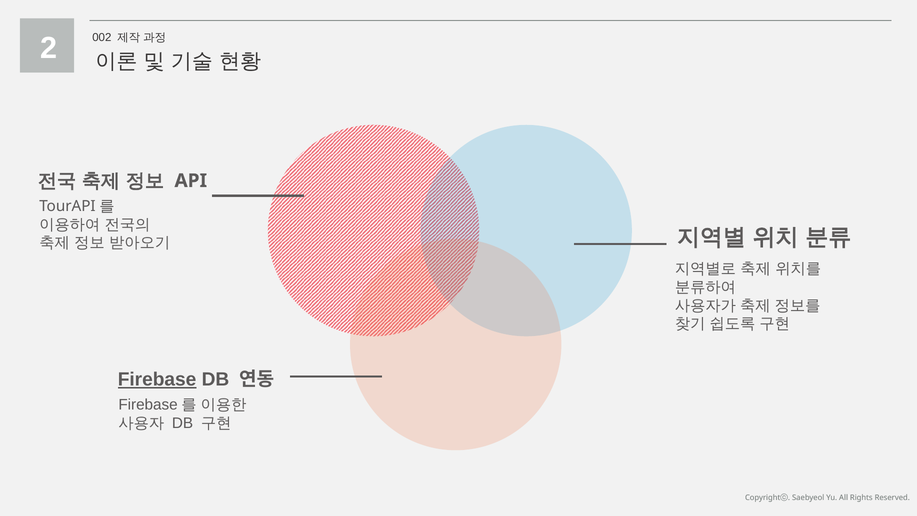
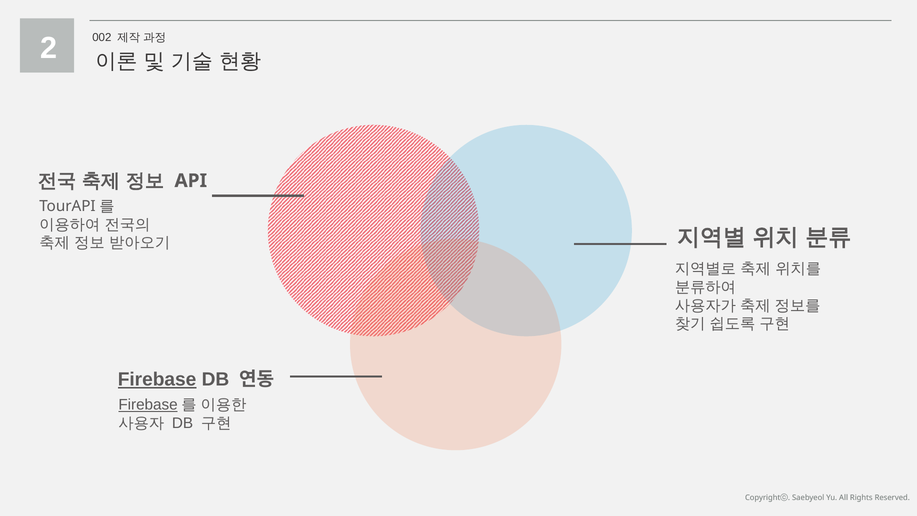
Firebase at (148, 405) underline: none -> present
